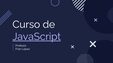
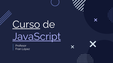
Curso underline: none -> present
